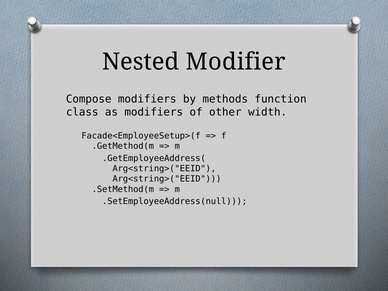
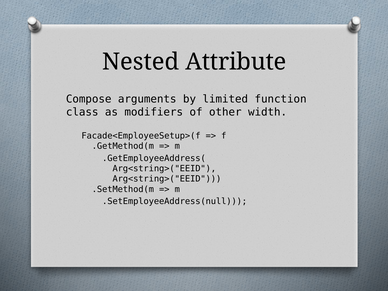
Modifier: Modifier -> Attribute
Compose modifiers: modifiers -> arguments
methods: methods -> limited
